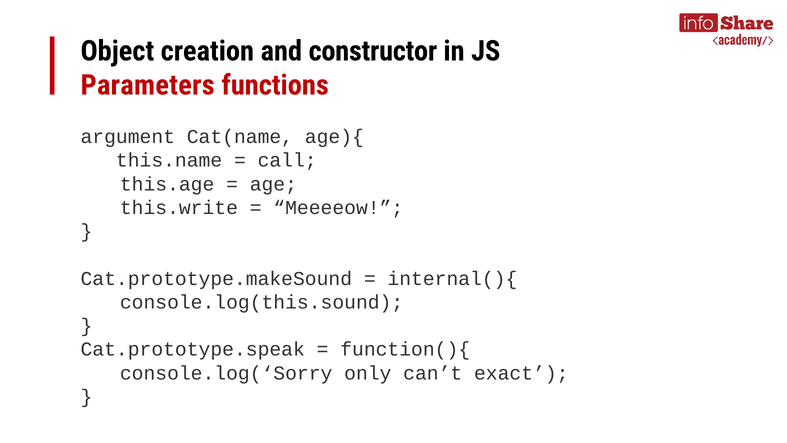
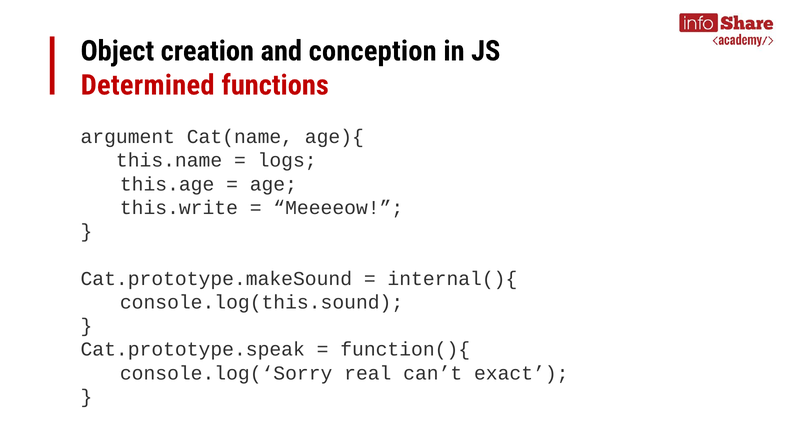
constructor: constructor -> conception
Parameters: Parameters -> Determined
call: call -> logs
only: only -> real
